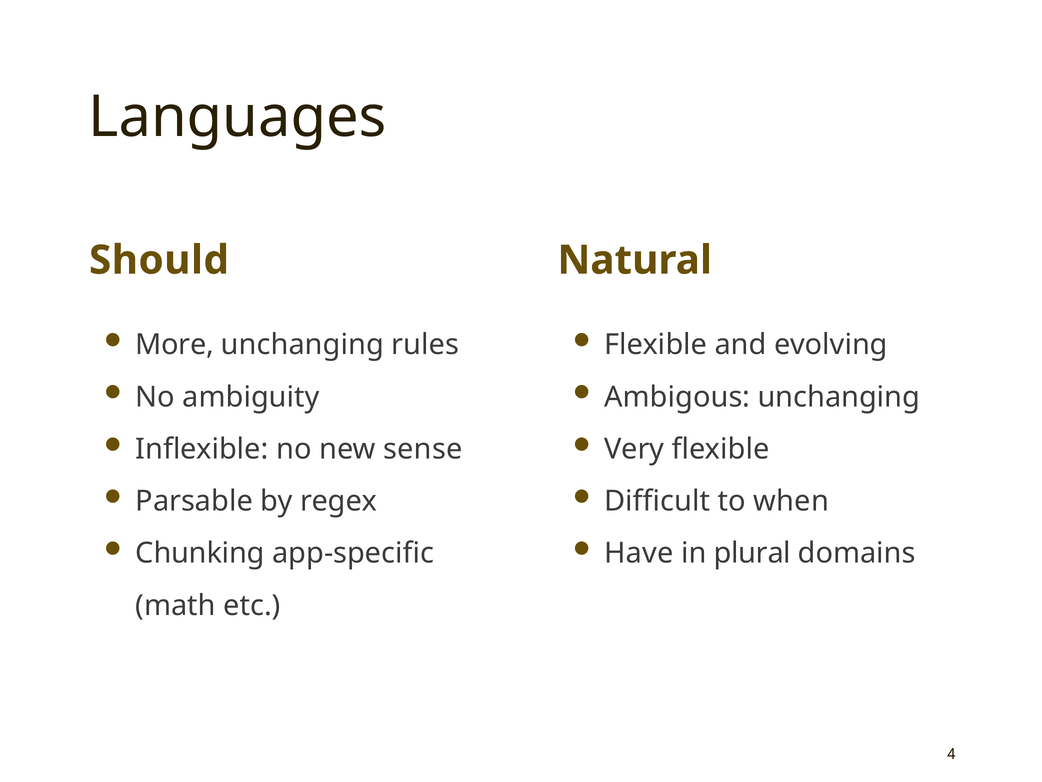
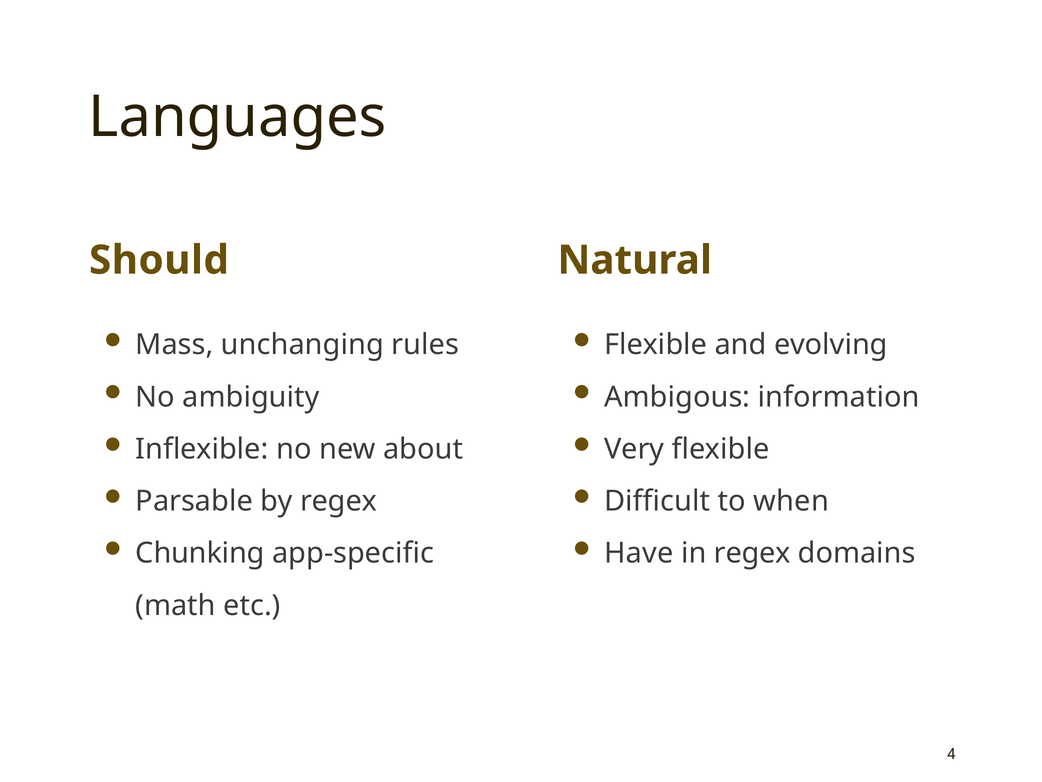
More: More -> Mass
Ambigous unchanging: unchanging -> information
sense: sense -> about
in plural: plural -> regex
